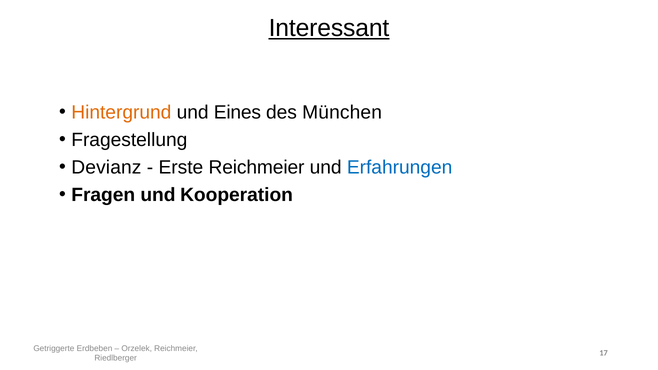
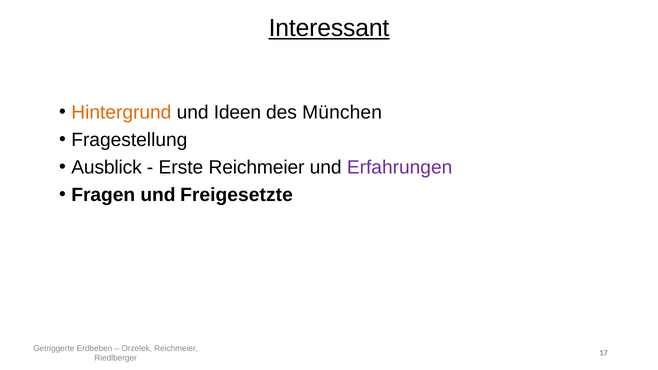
Eines: Eines -> Ideen
Devianz: Devianz -> Ausblick
Erfahrungen colour: blue -> purple
Kooperation: Kooperation -> Freigesetzte
